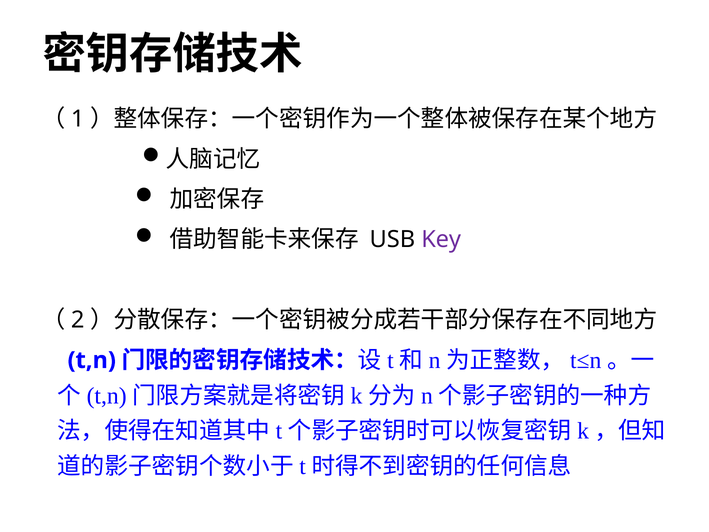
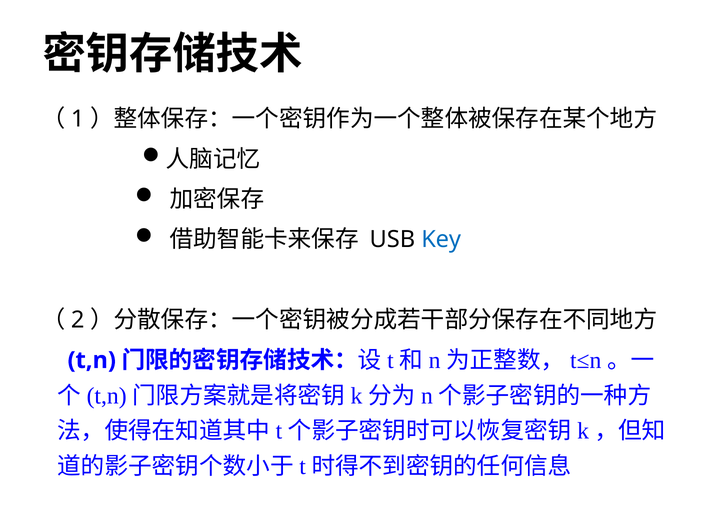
Key colour: purple -> blue
